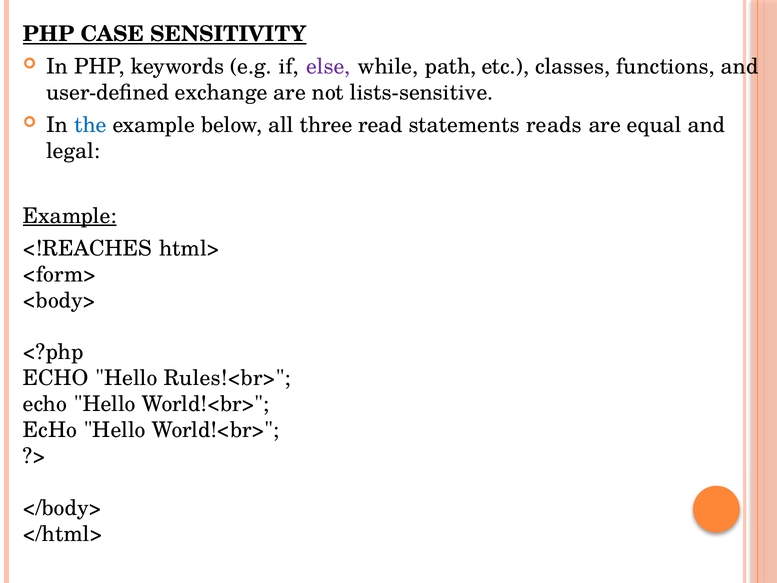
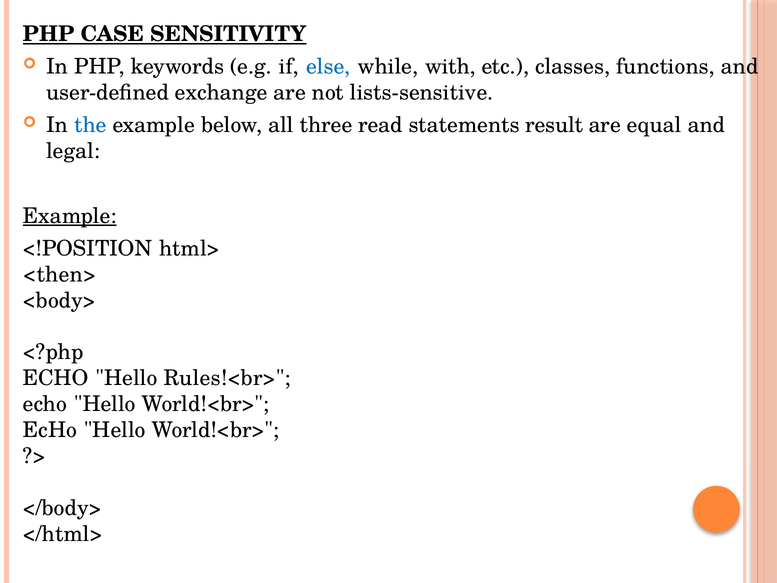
else colour: purple -> blue
path: path -> with
reads: reads -> result
<!REACHES: <!REACHES -> <!POSITION
<form>: <form> -> <then>
